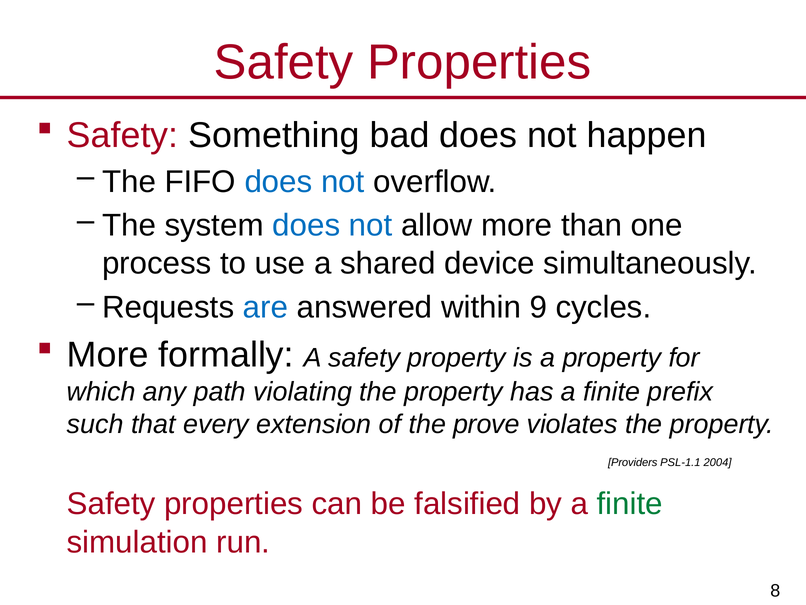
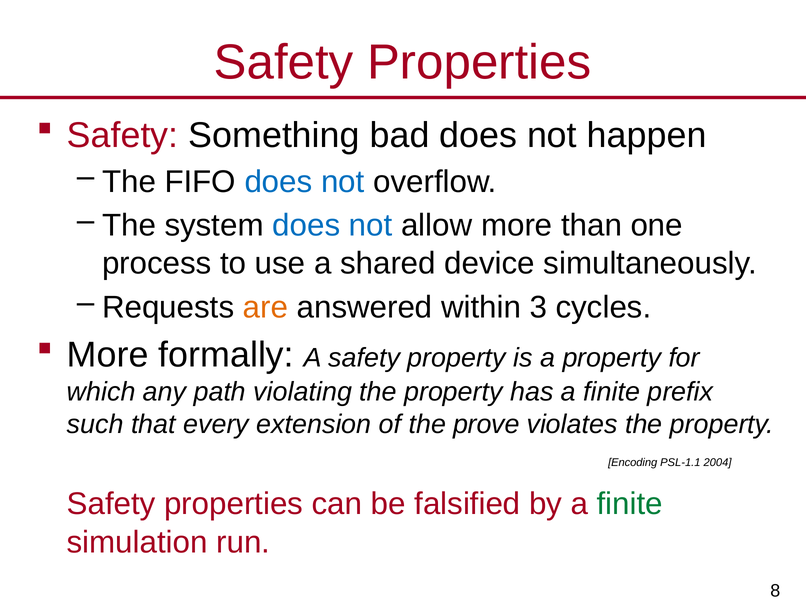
are colour: blue -> orange
9: 9 -> 3
Providers: Providers -> Encoding
